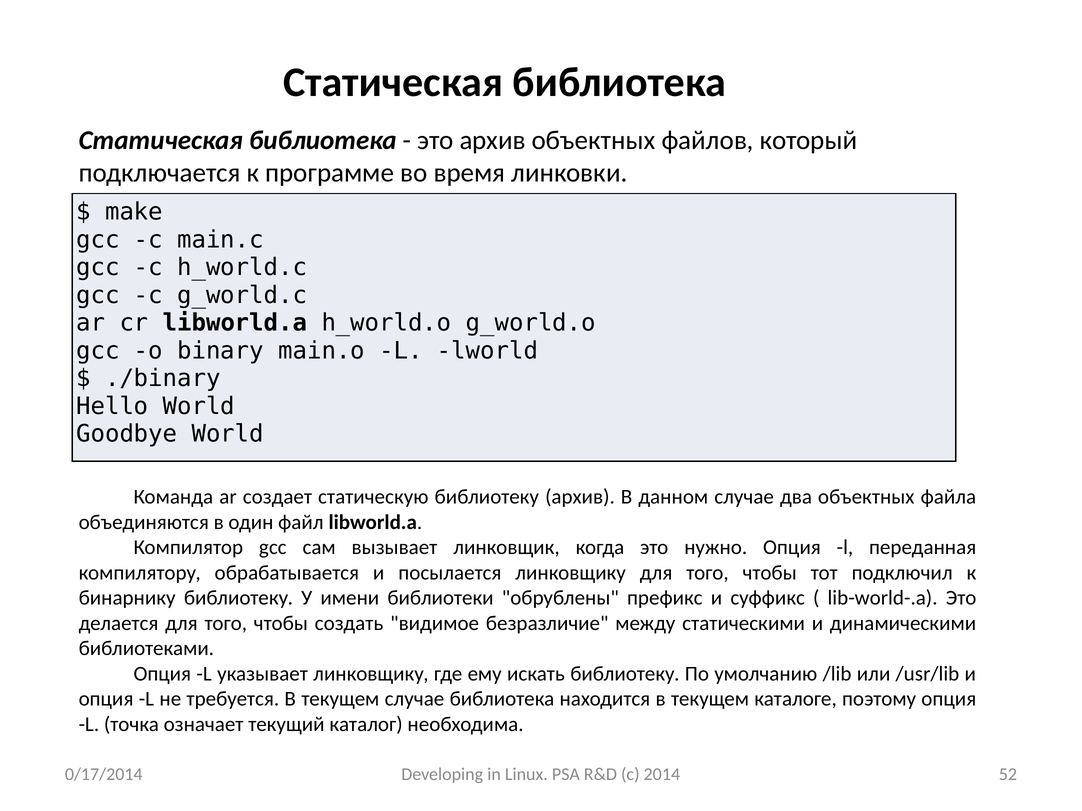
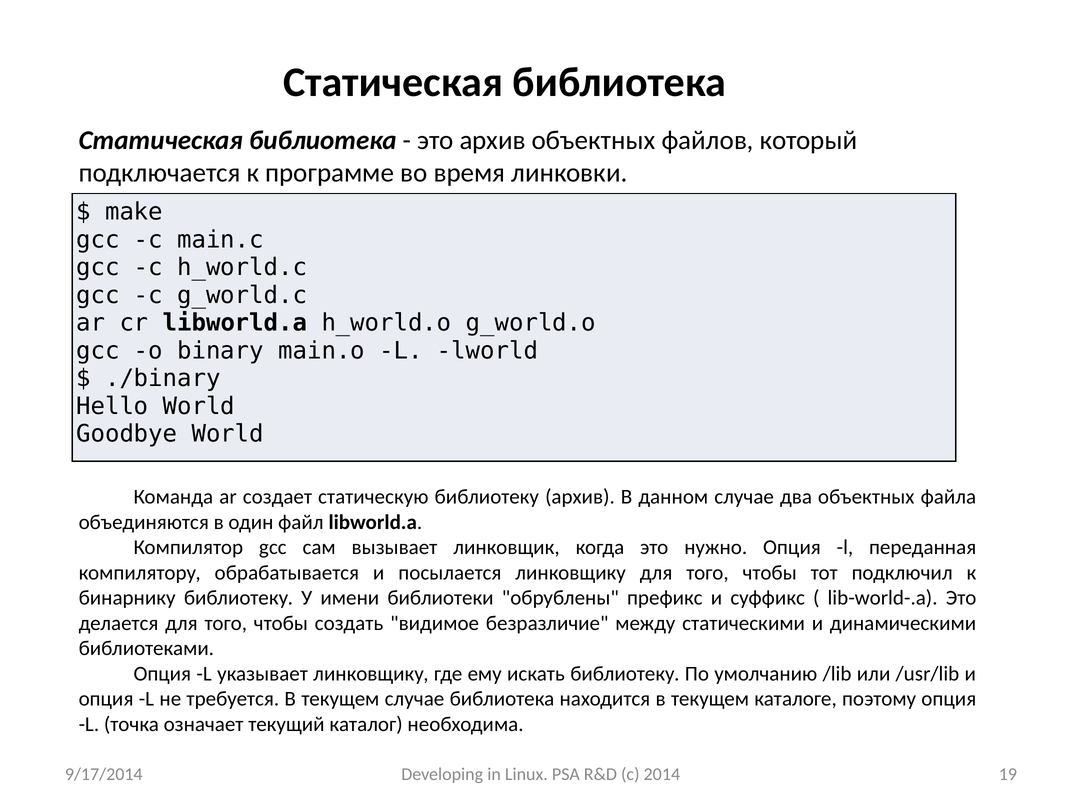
52: 52 -> 19
0/17/2014: 0/17/2014 -> 9/17/2014
